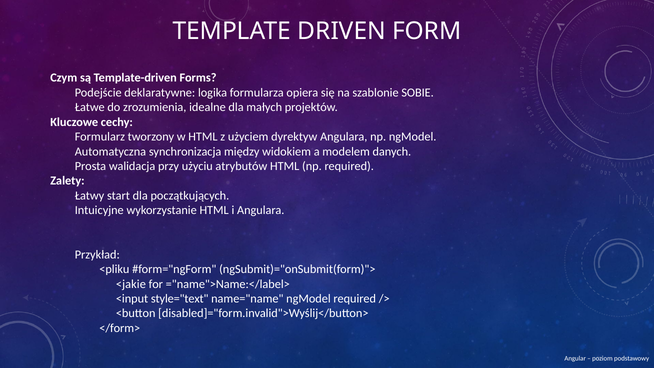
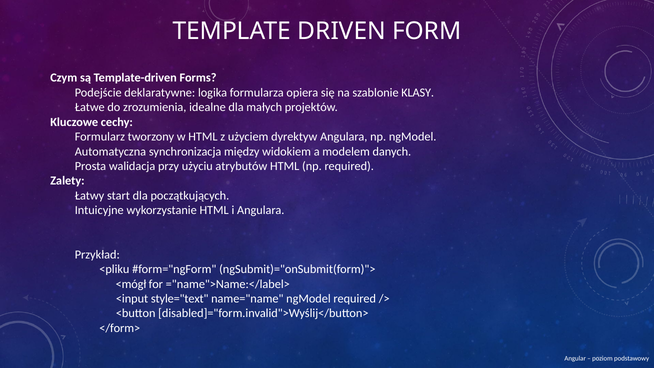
SOBIE: SOBIE -> KLASY
<jakie: <jakie -> <mógł
